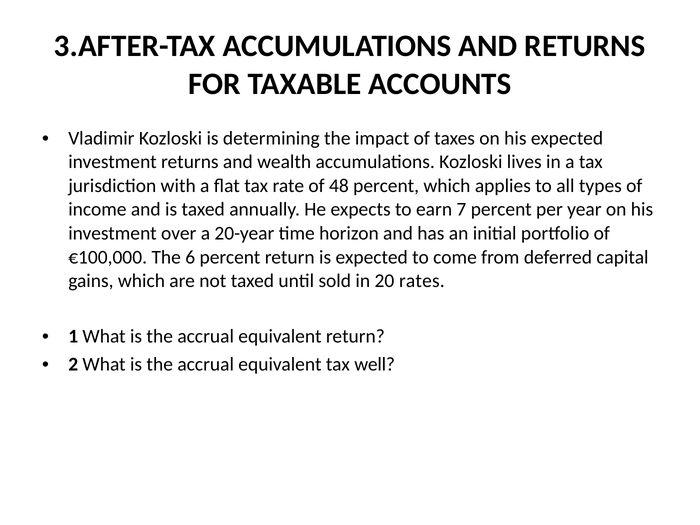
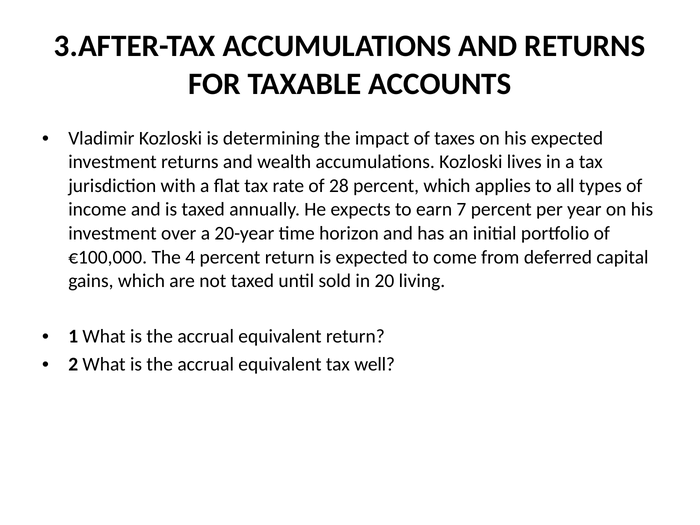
48: 48 -> 28
6: 6 -> 4
rates: rates -> living
